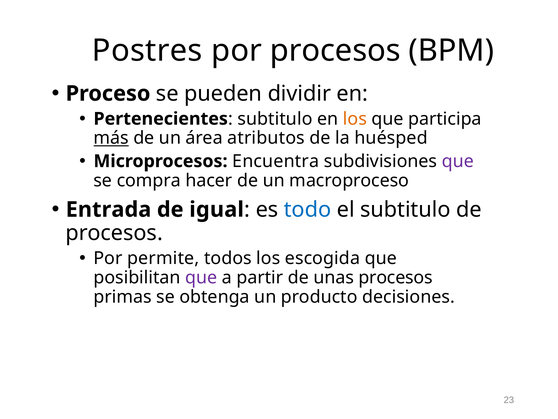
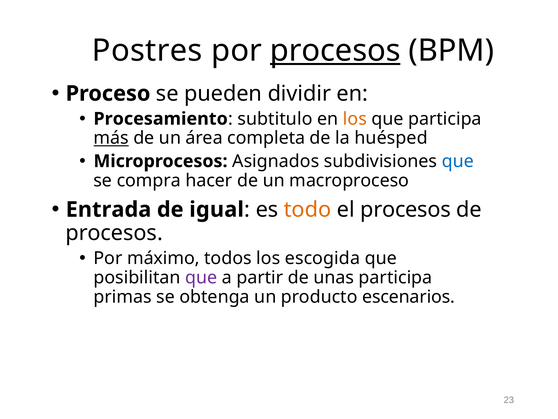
procesos at (335, 51) underline: none -> present
Pertenecientes: Pertenecientes -> Procesamiento
atributos: atributos -> completa
Encuentra: Encuentra -> Asignados
que at (458, 161) colour: purple -> blue
todo colour: blue -> orange
el subtitulo: subtitulo -> procesos
permite: permite -> máximo
unas procesos: procesos -> participa
decisiones: decisiones -> escenarios
